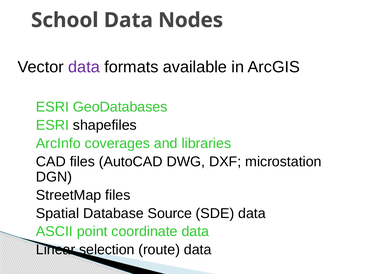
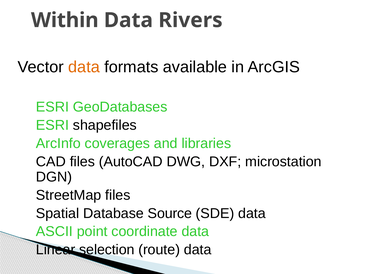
School: School -> Within
Nodes: Nodes -> Rivers
data at (84, 67) colour: purple -> orange
